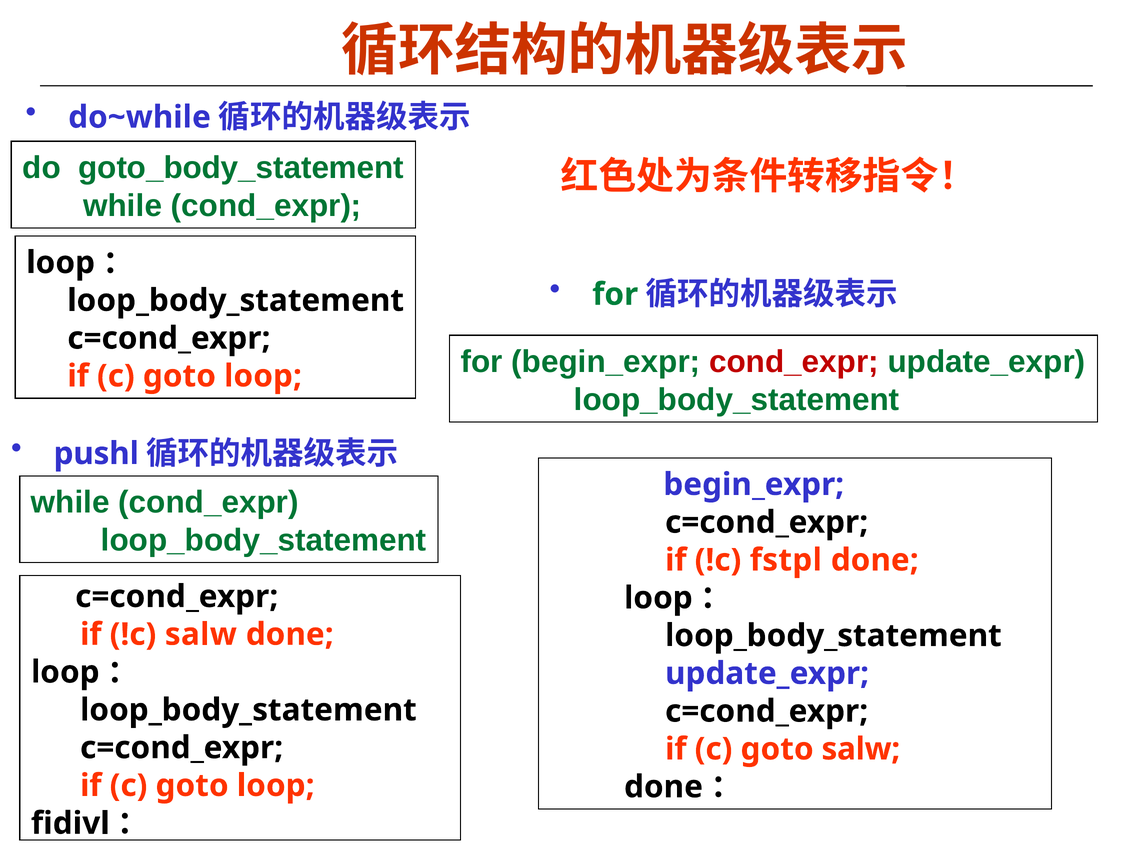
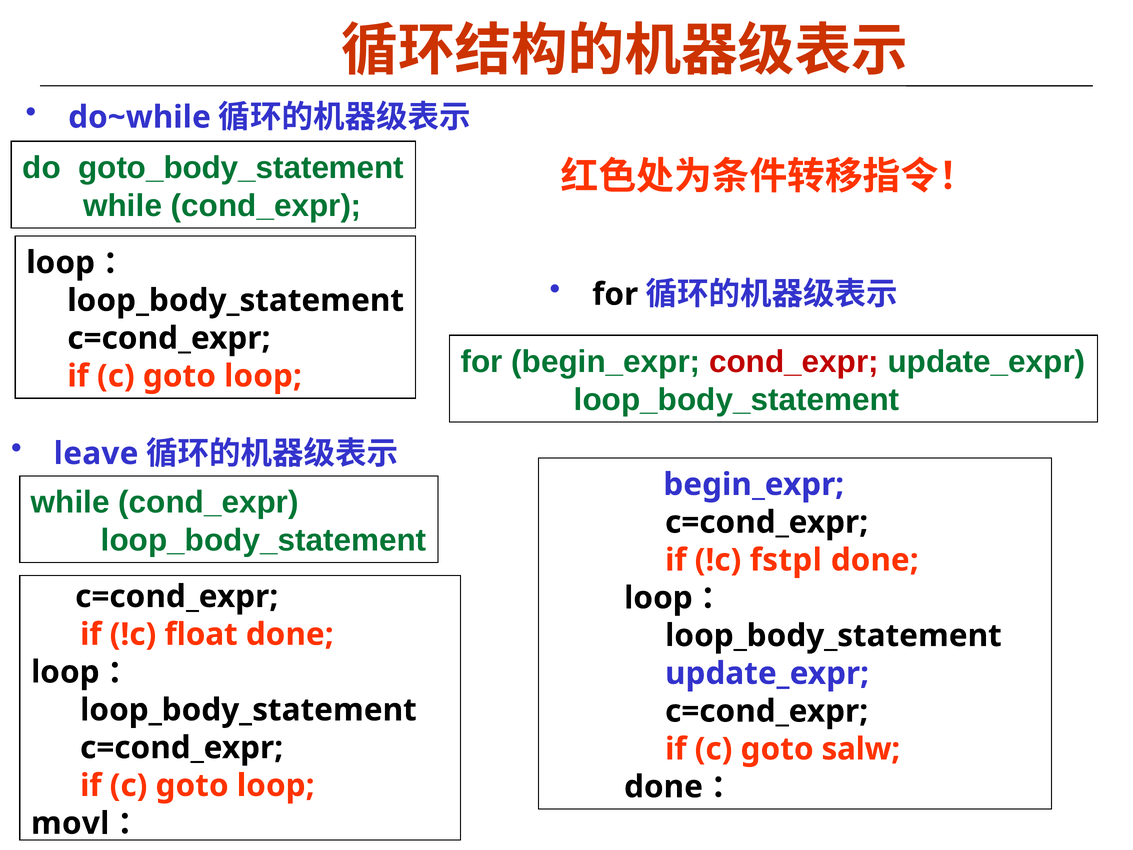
for at (615, 294) colour: green -> black
pushl: pushl -> leave
!c salw: salw -> float
fidivl: fidivl -> movl
